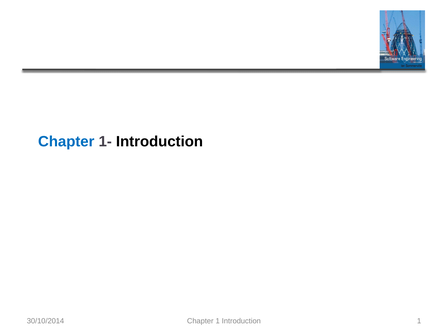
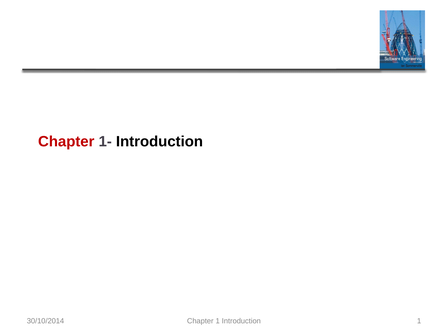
Chapter at (66, 141) colour: blue -> red
